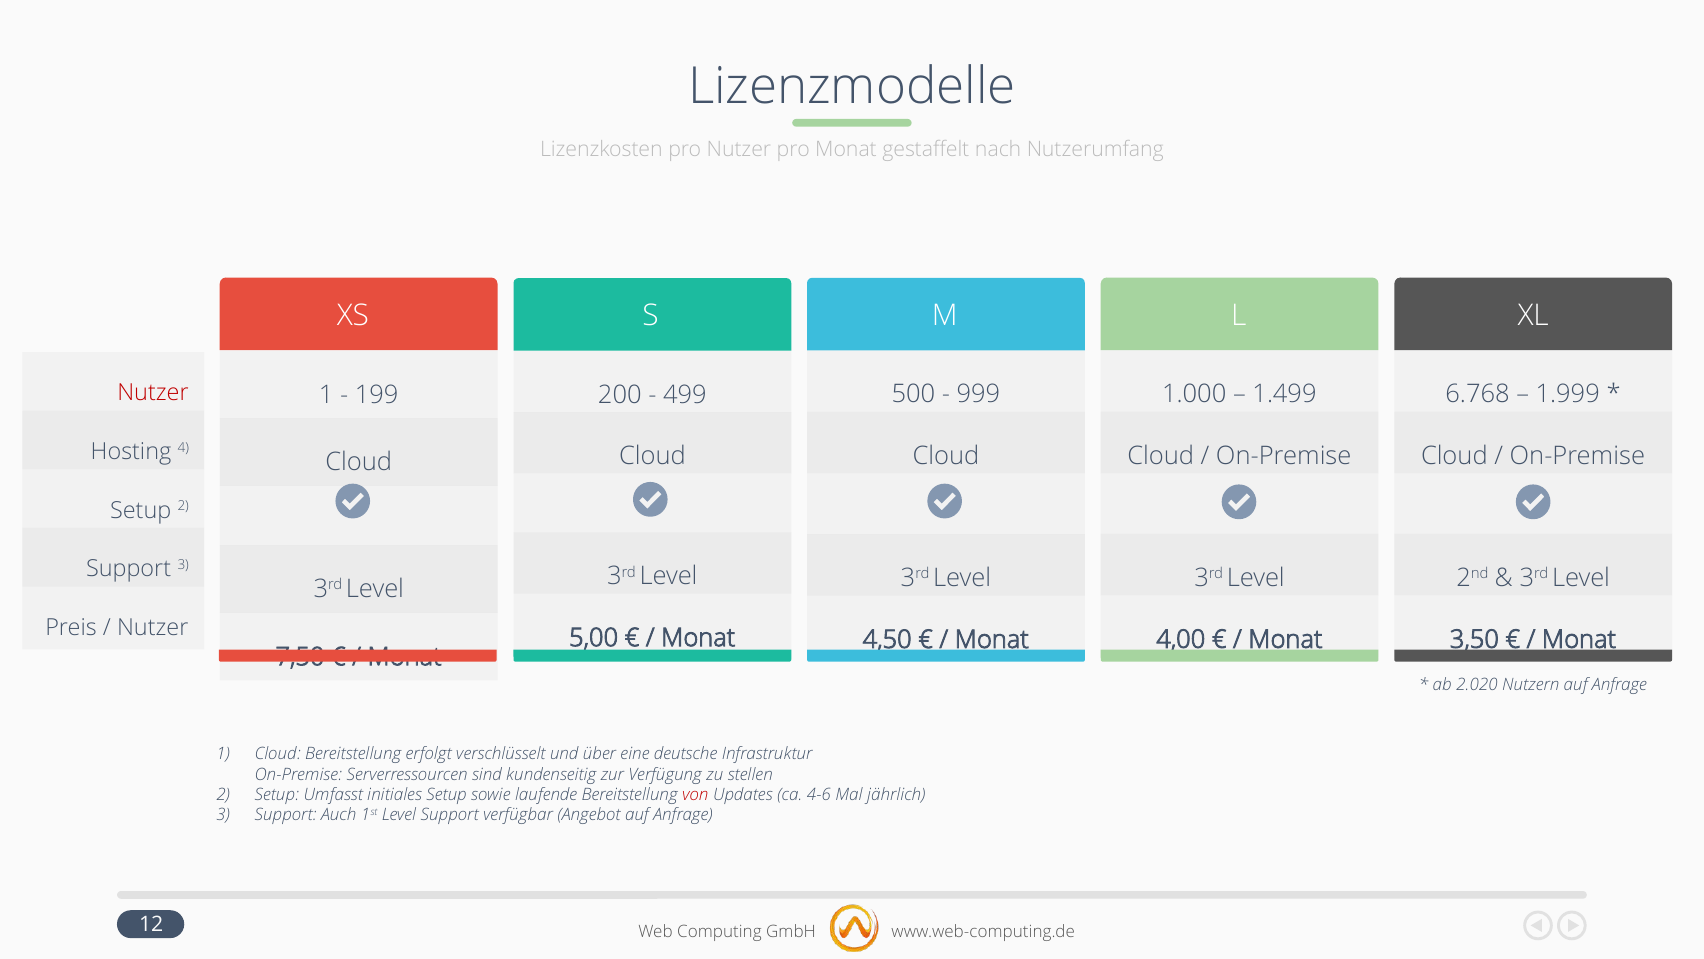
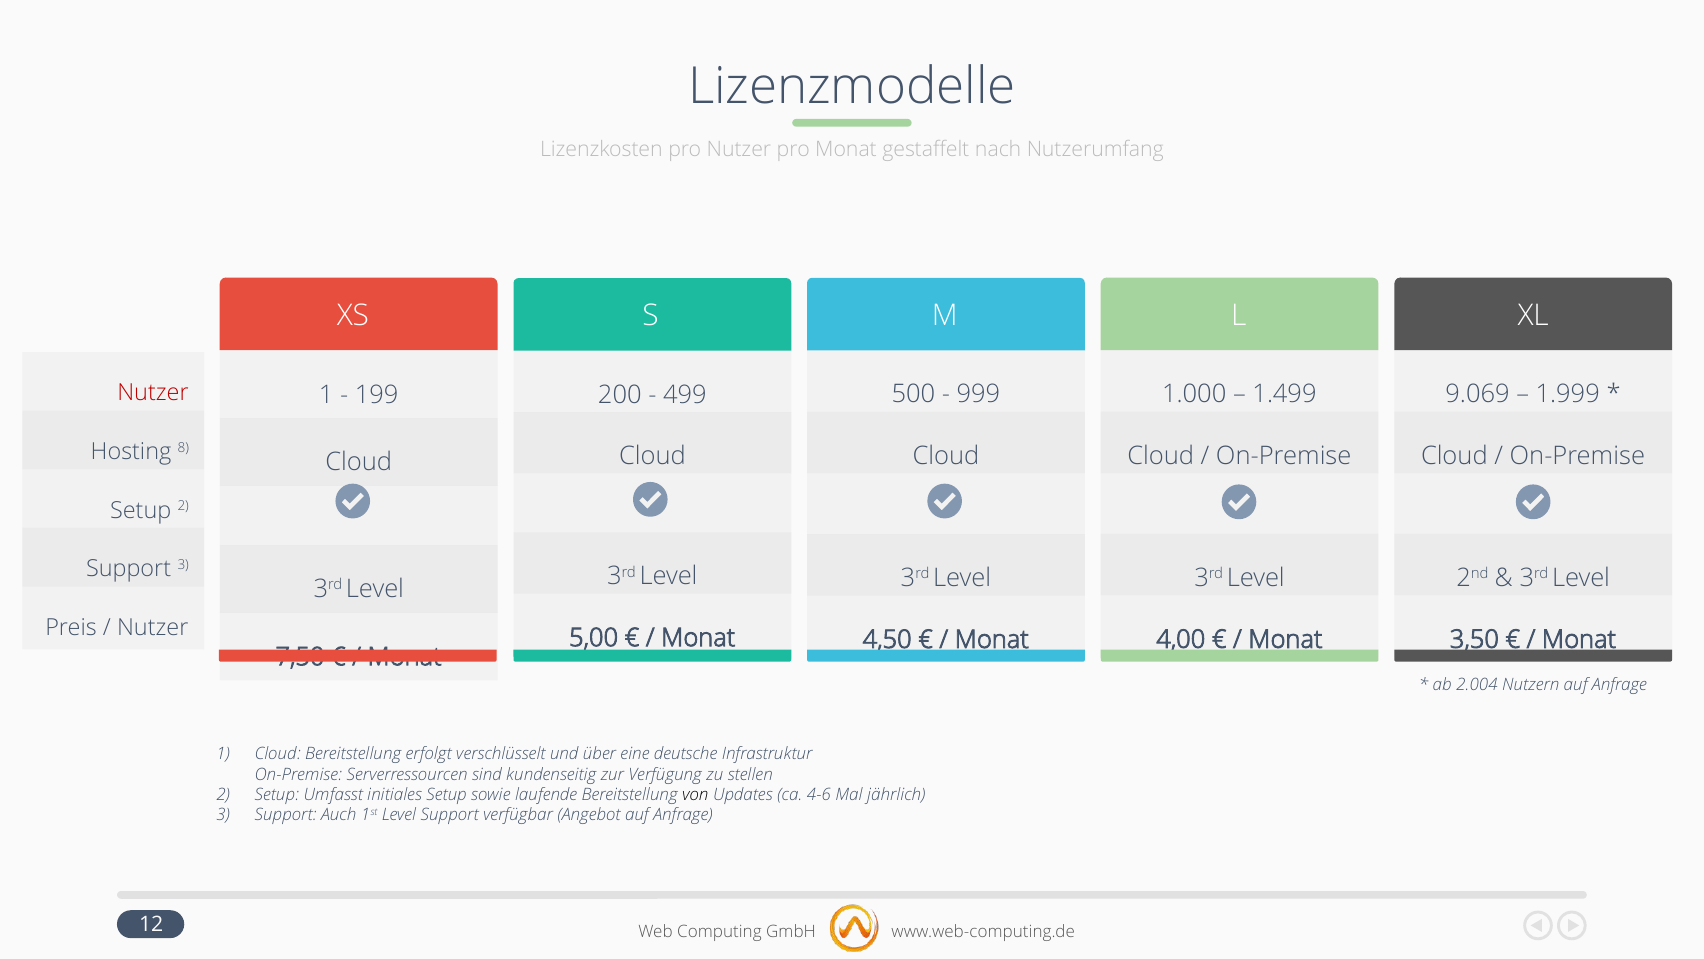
6.768: 6.768 -> 9.069
4: 4 -> 8
2.020: 2.020 -> 2.004
von colour: red -> black
